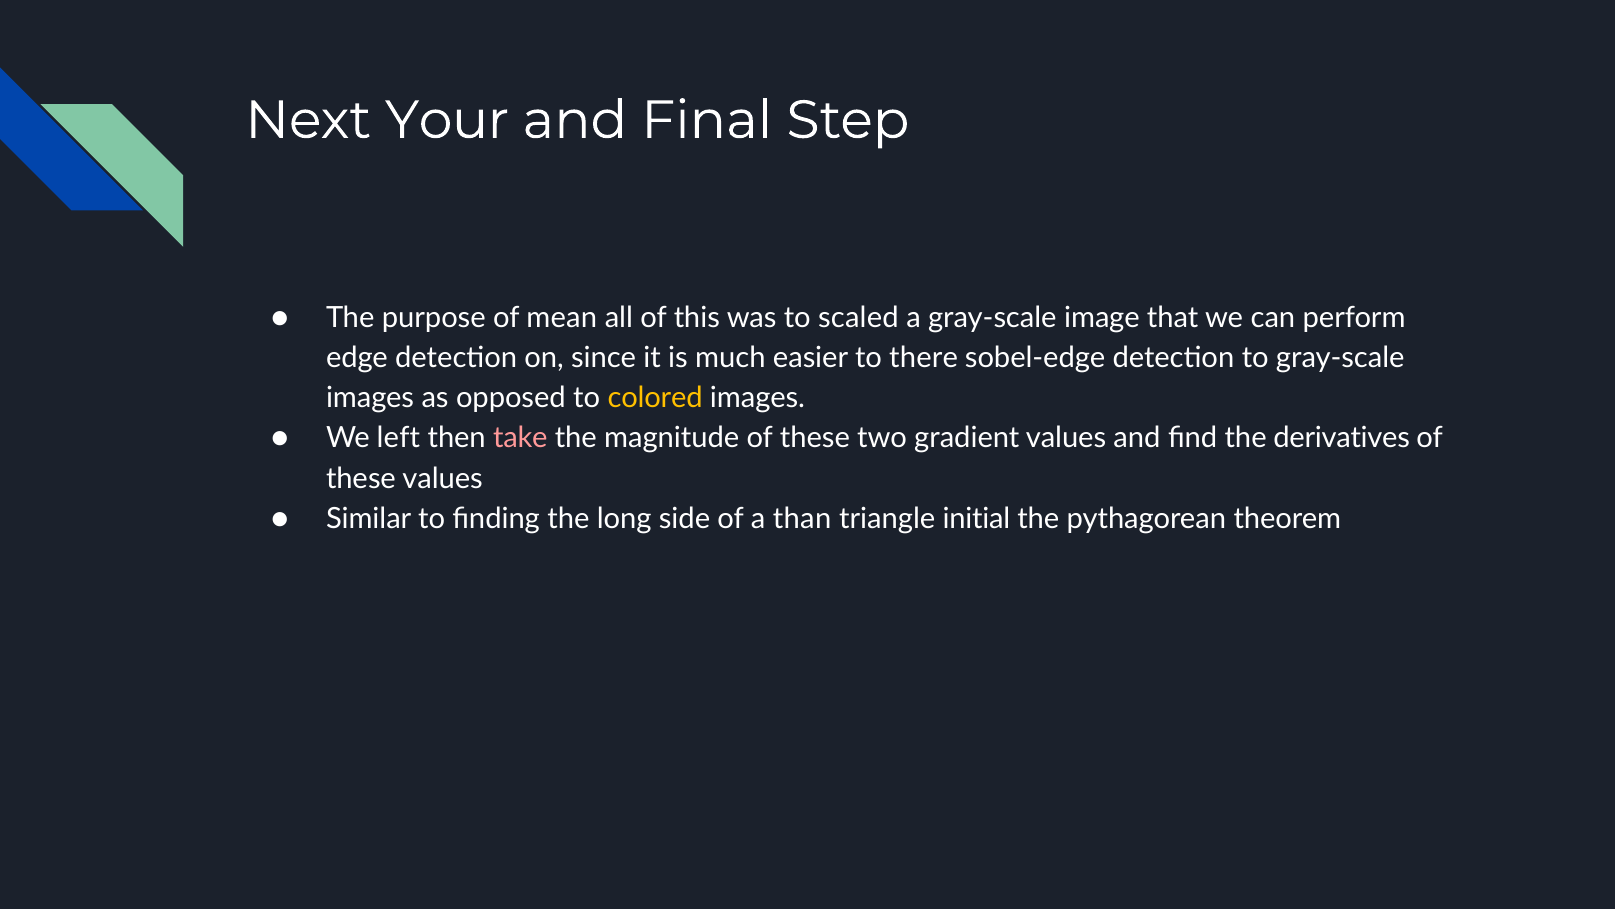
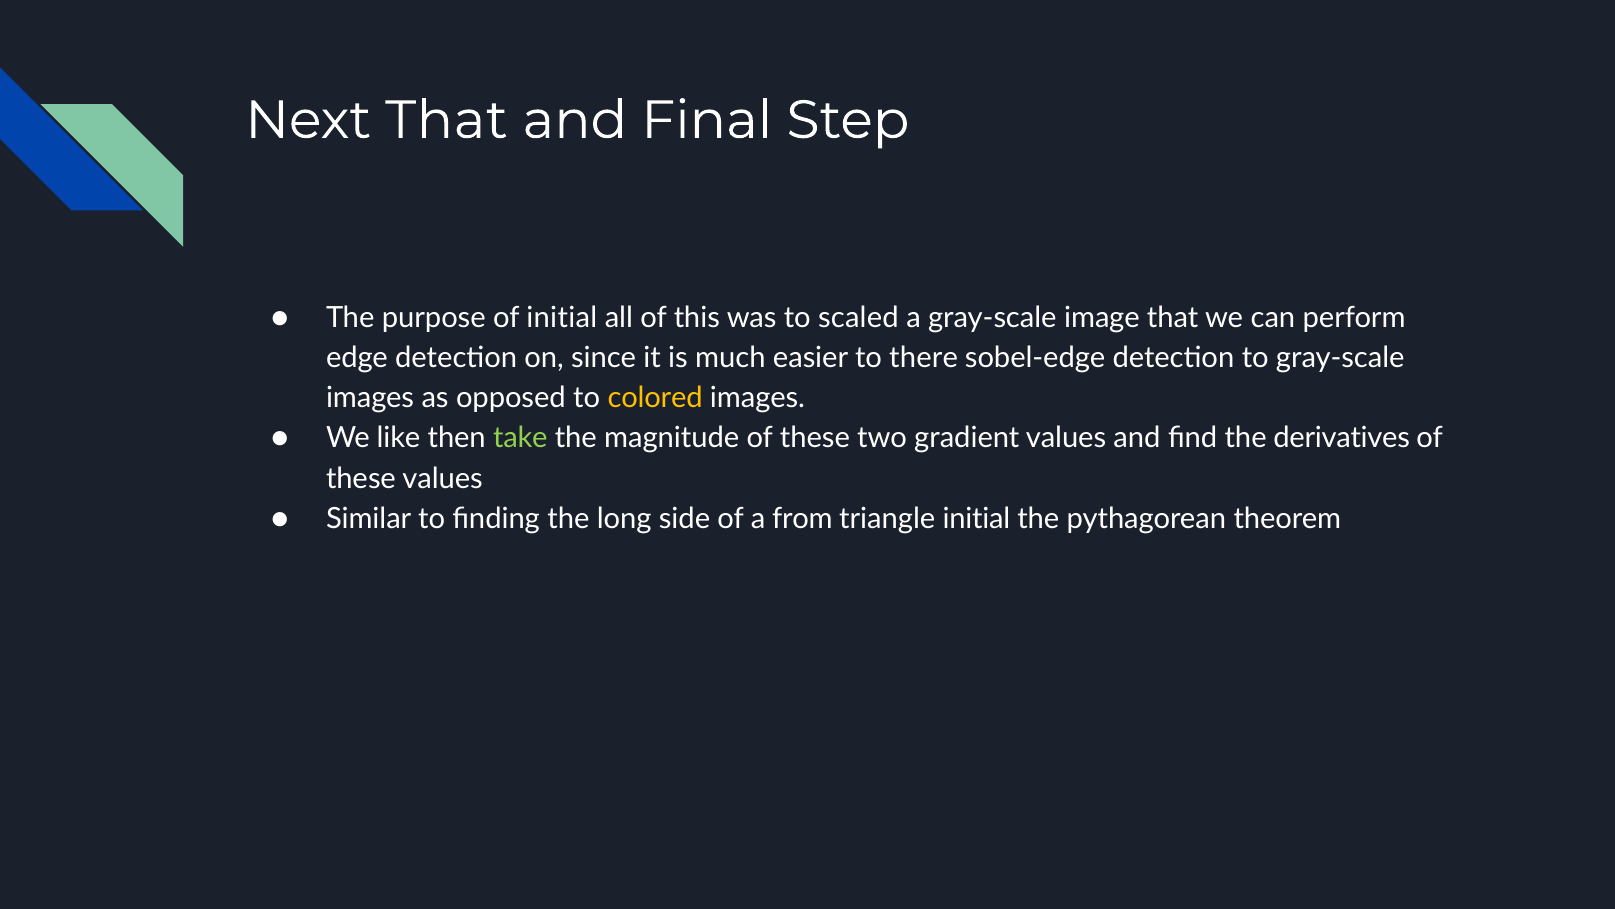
Next Your: Your -> That
of mean: mean -> initial
left: left -> like
take colour: pink -> light green
than: than -> from
